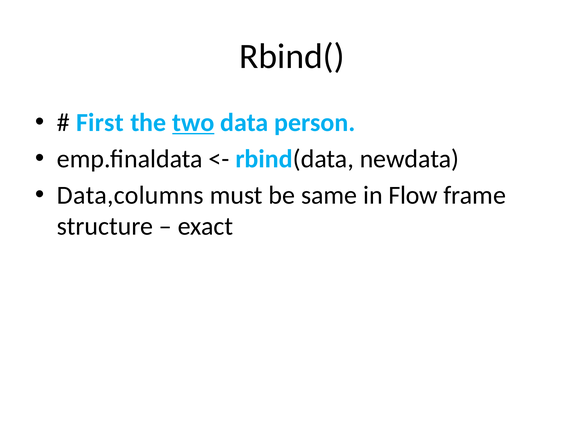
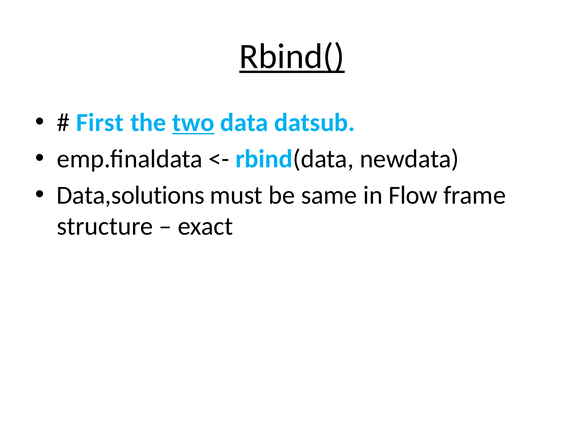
Rbind( underline: none -> present
person: person -> datsub
Data,columns: Data,columns -> Data,solutions
